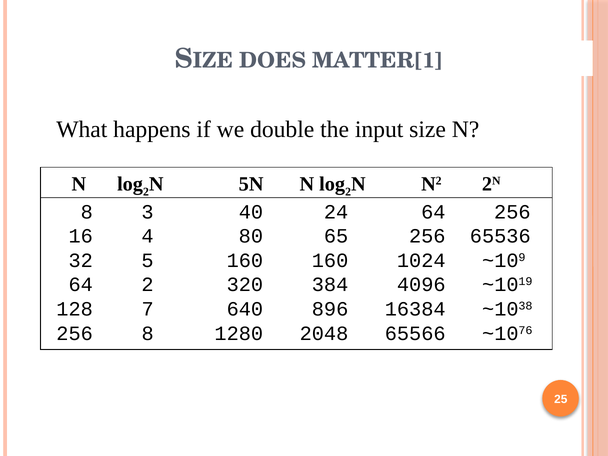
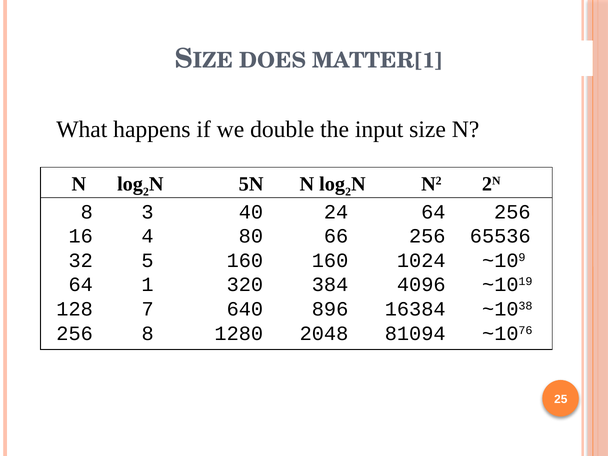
65: 65 -> 66
64 2: 2 -> 1
65566: 65566 -> 81094
